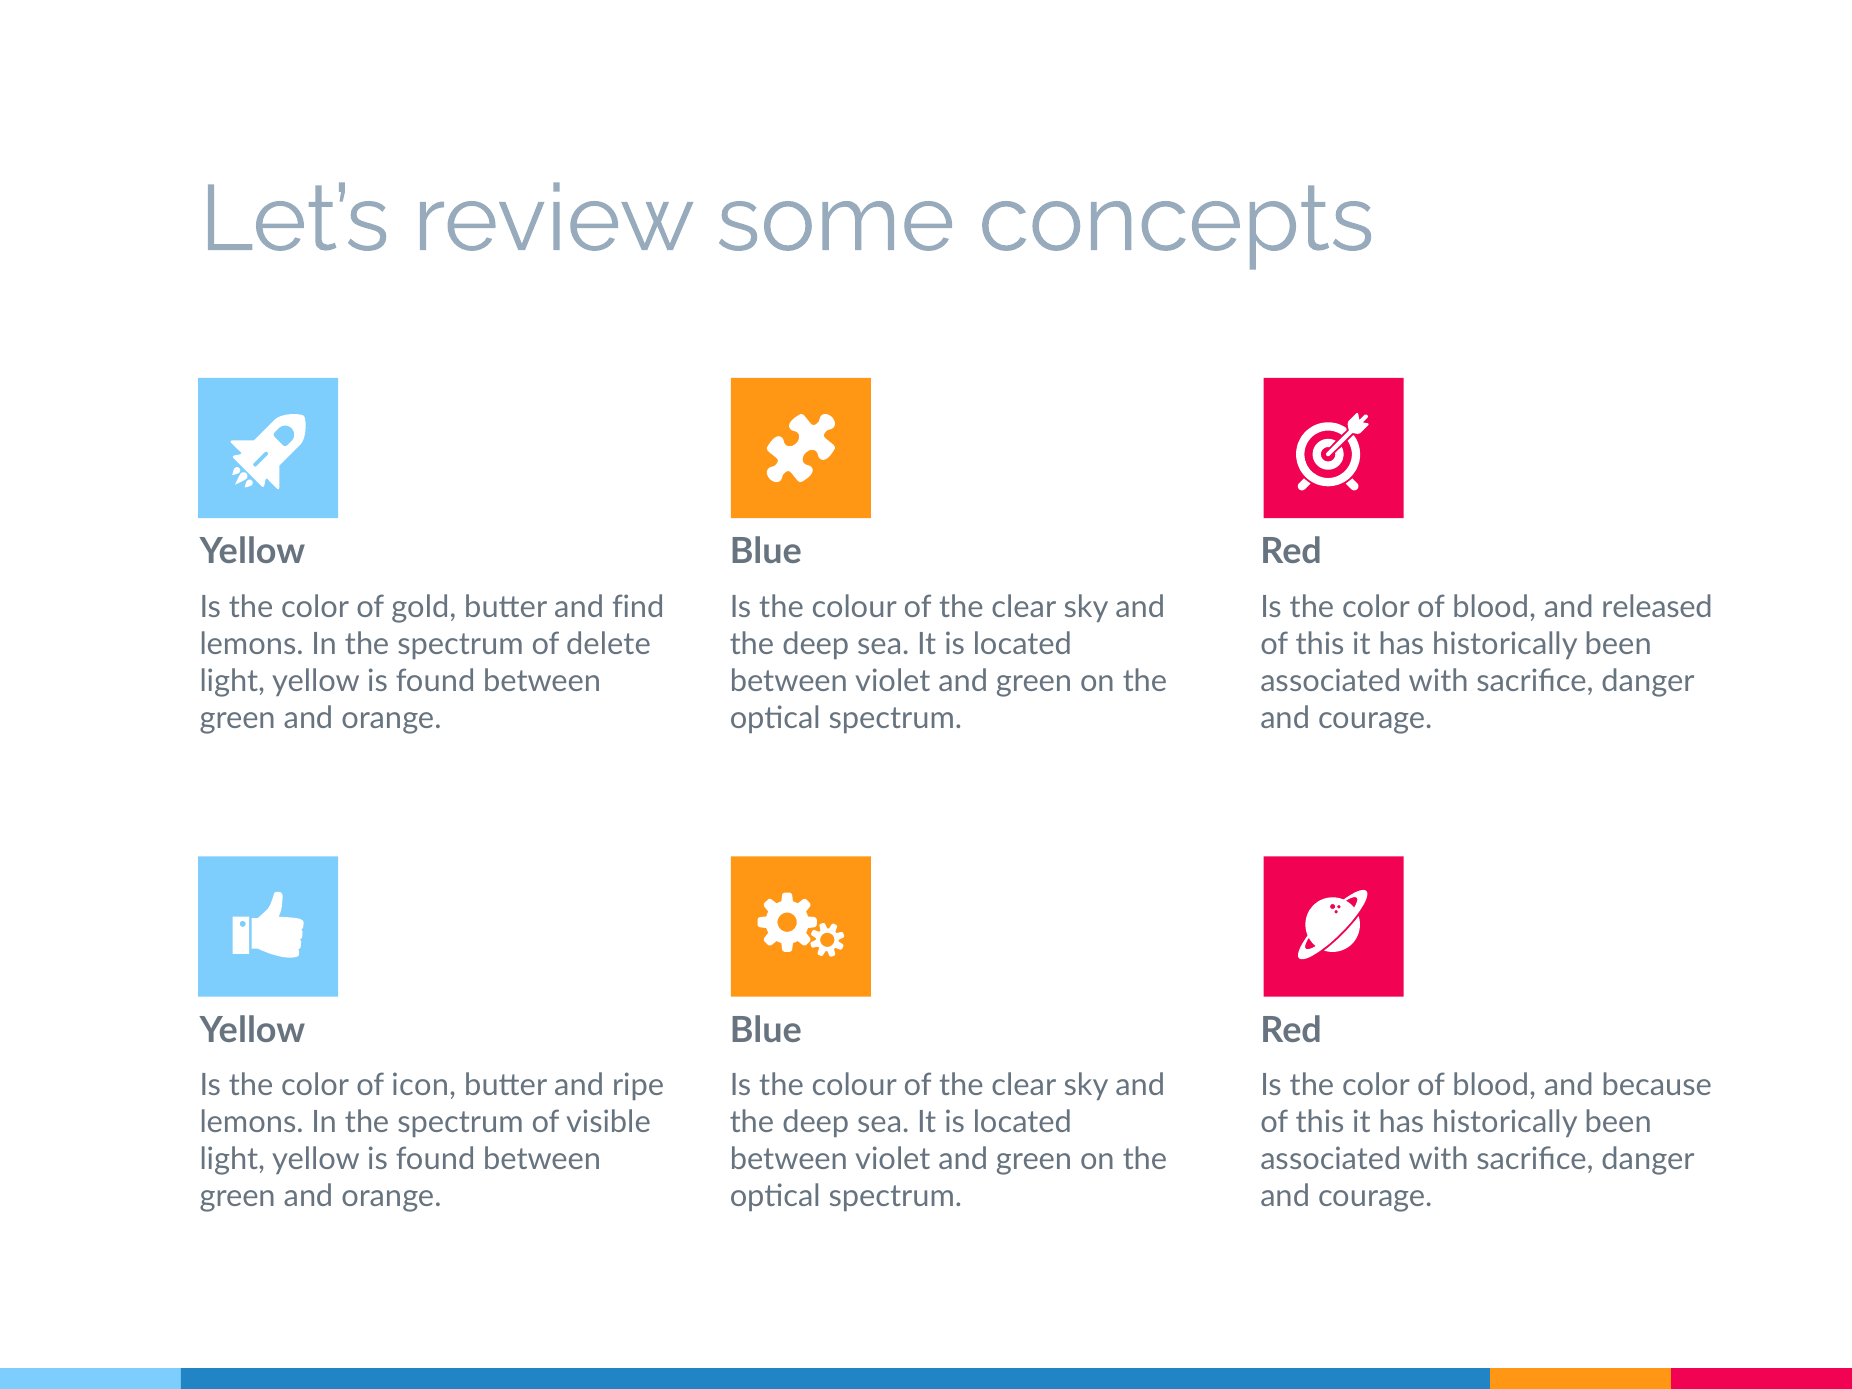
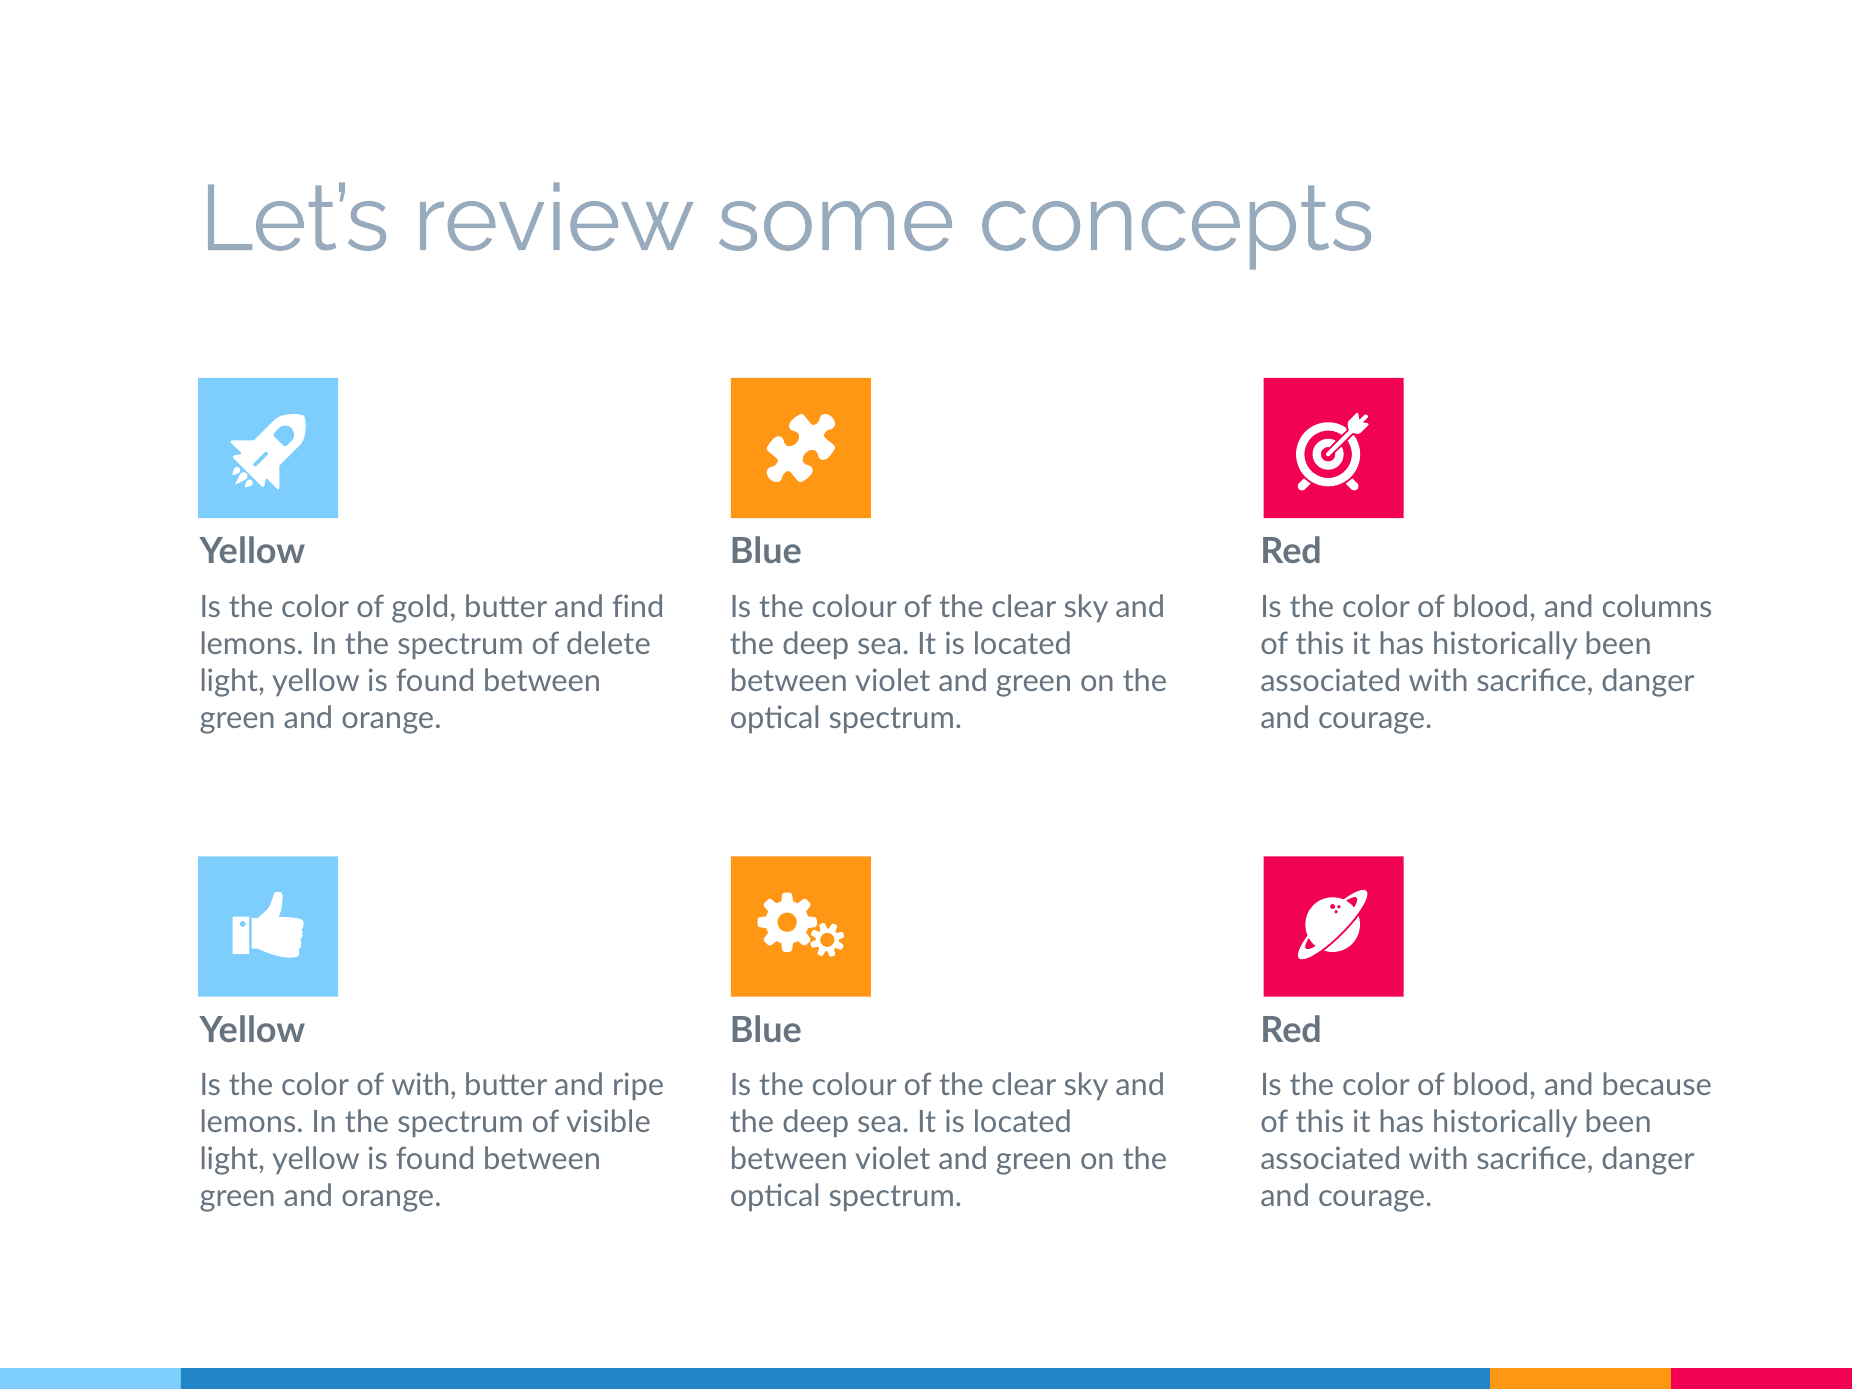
released: released -> columns
of icon: icon -> with
